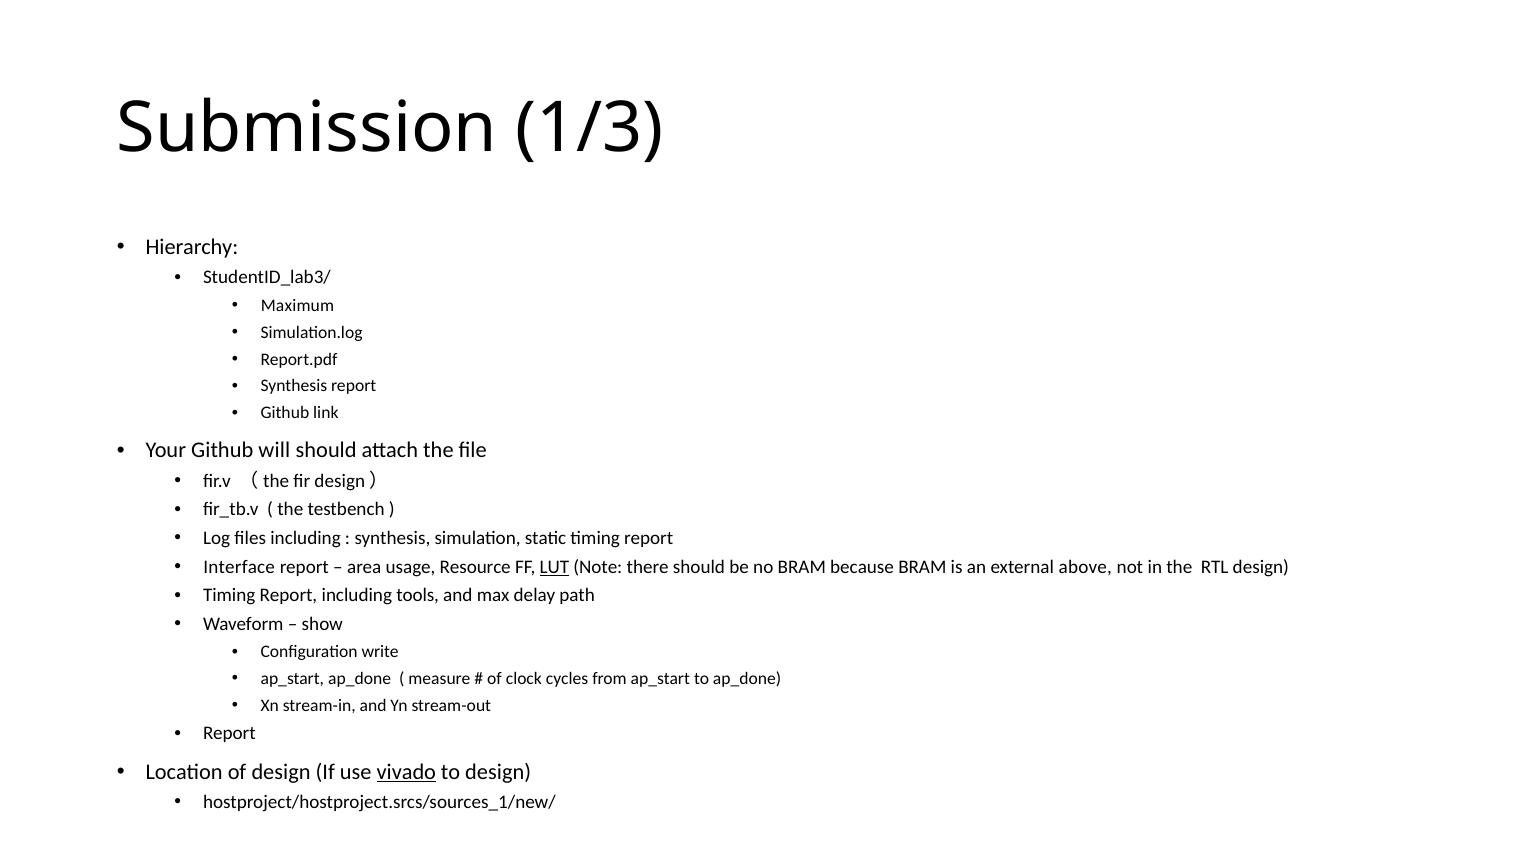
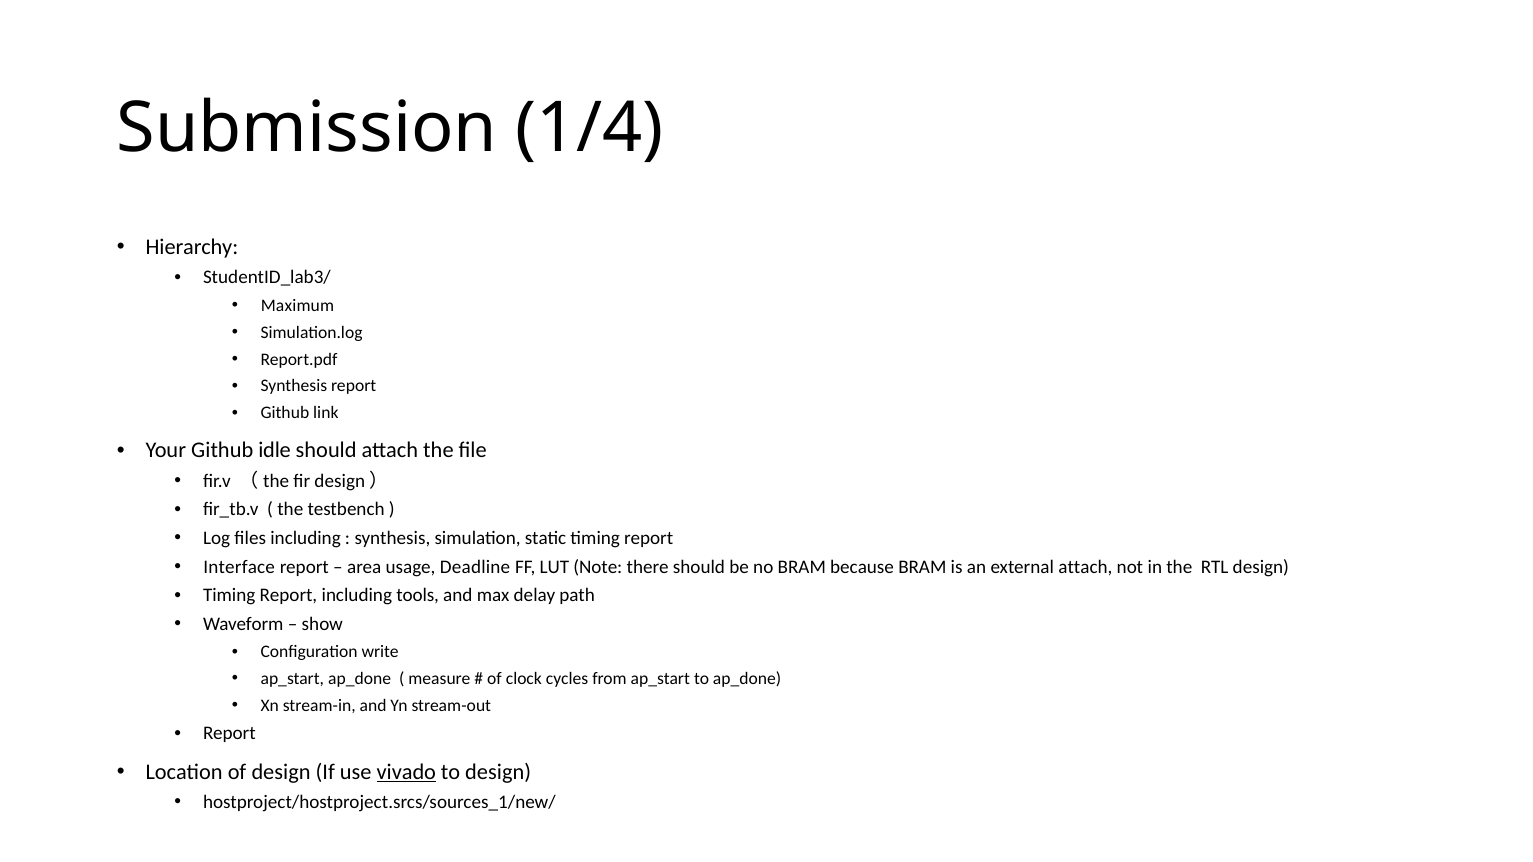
1/3: 1/3 -> 1/4
will: will -> idle
Resource: Resource -> Deadline
LUT underline: present -> none
external above: above -> attach
